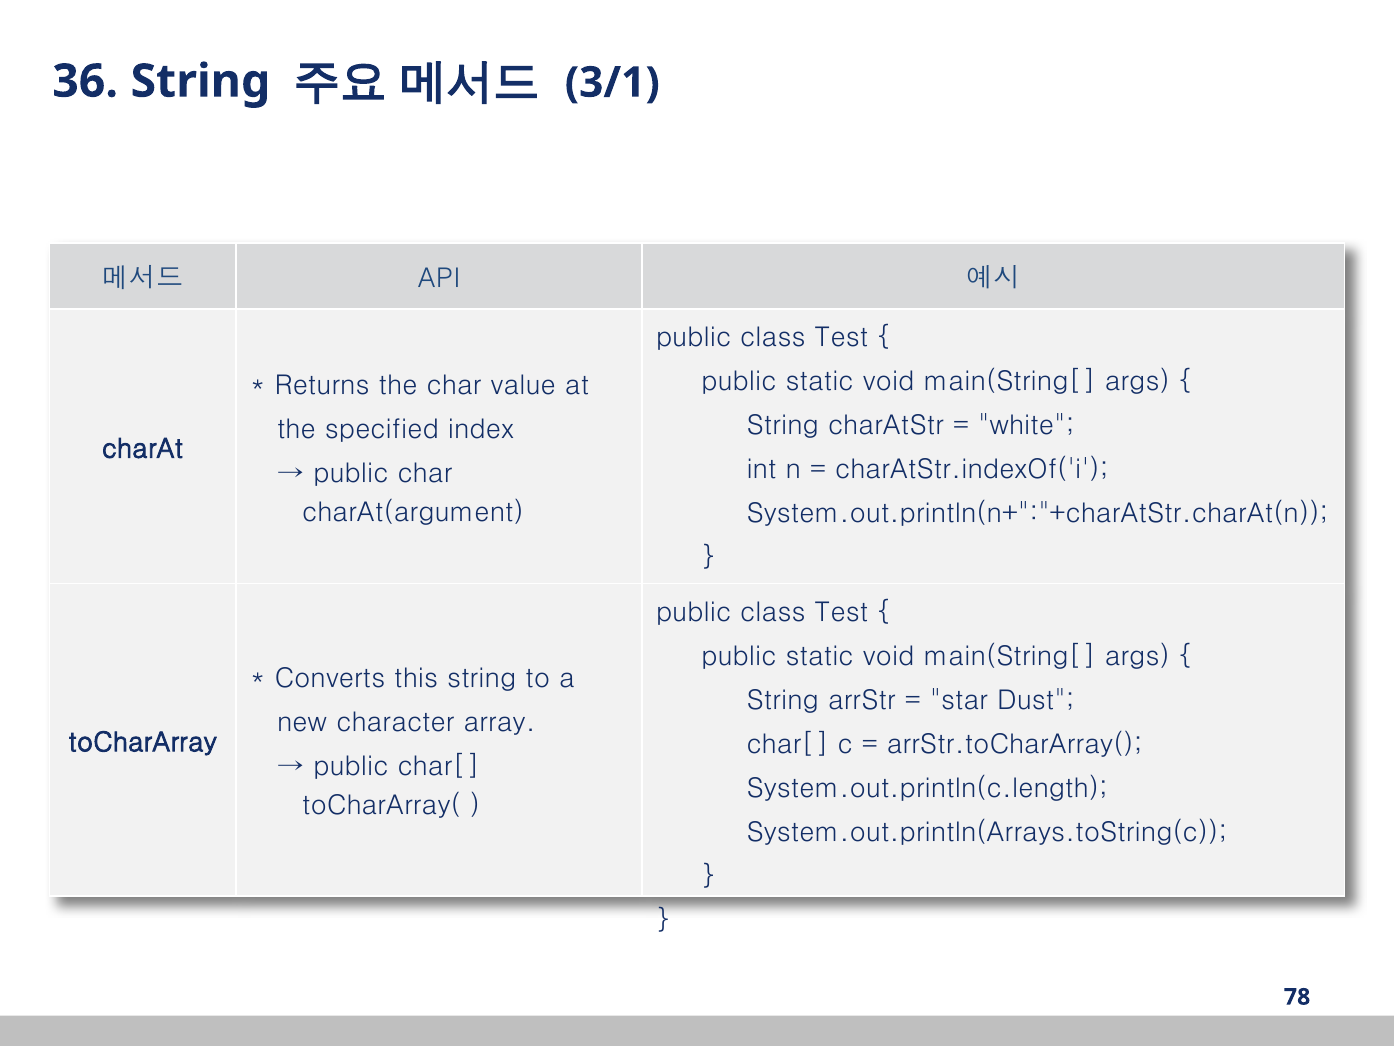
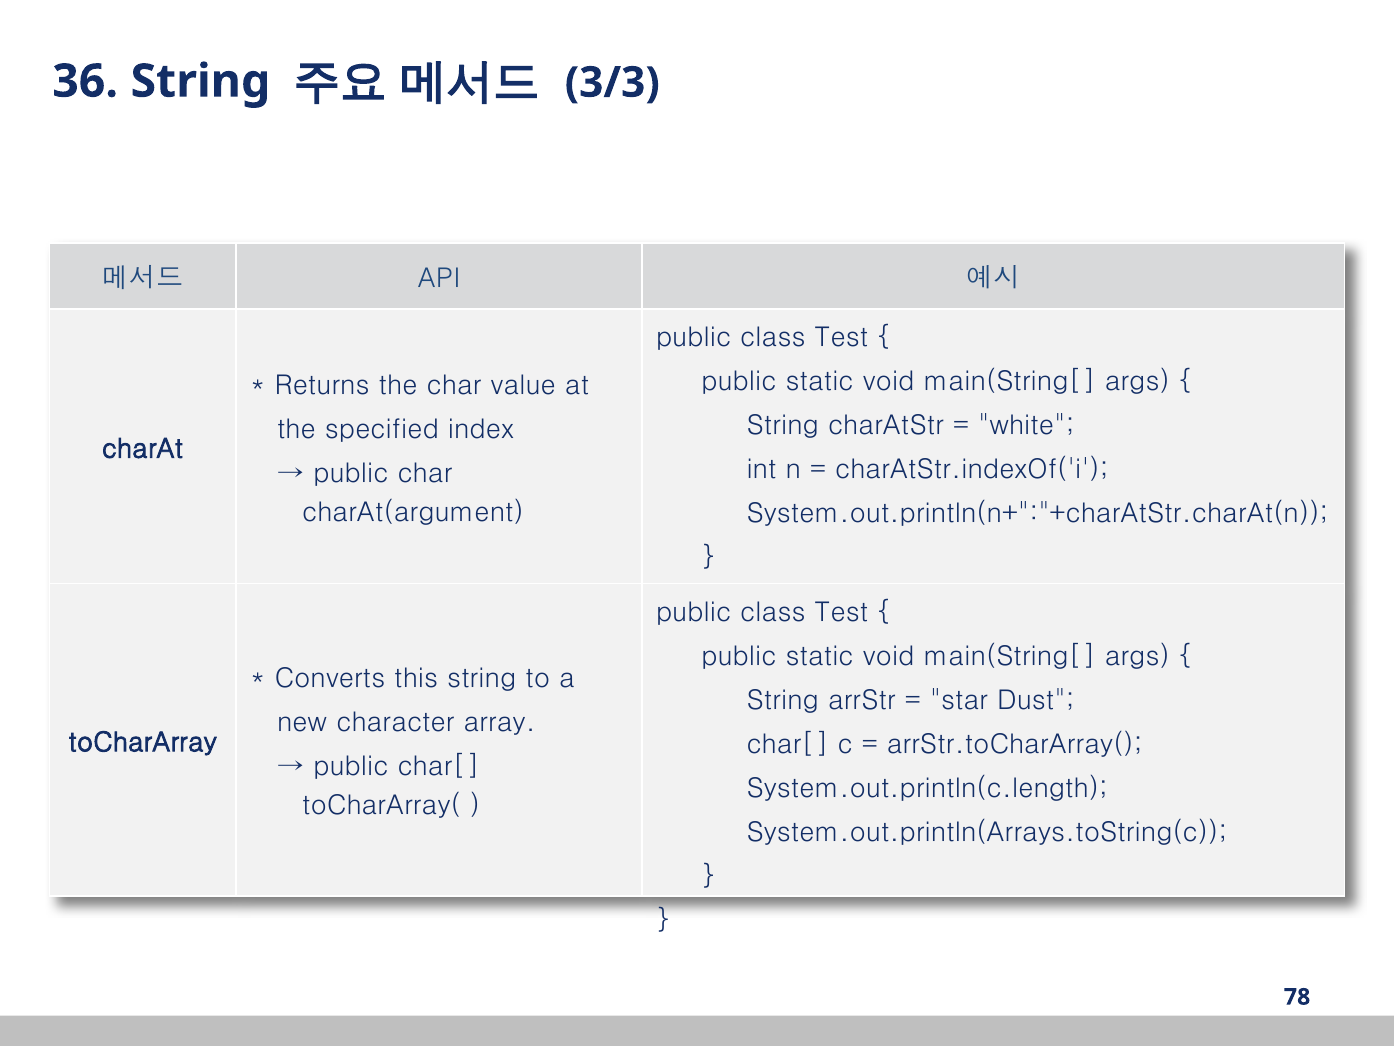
3/1: 3/1 -> 3/3
